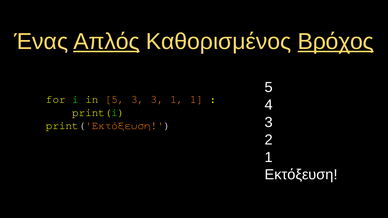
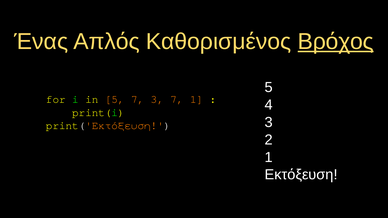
Απλός underline: present -> none
5 3: 3 -> 7
3 1: 1 -> 7
